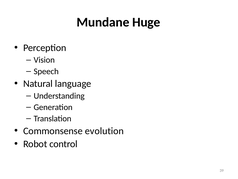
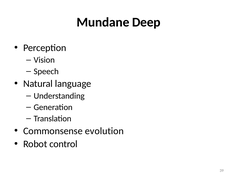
Huge: Huge -> Deep
